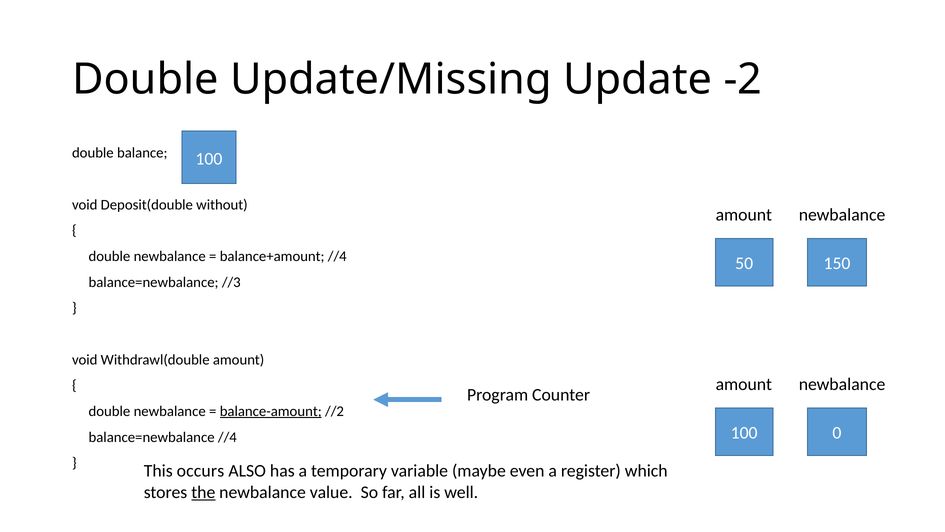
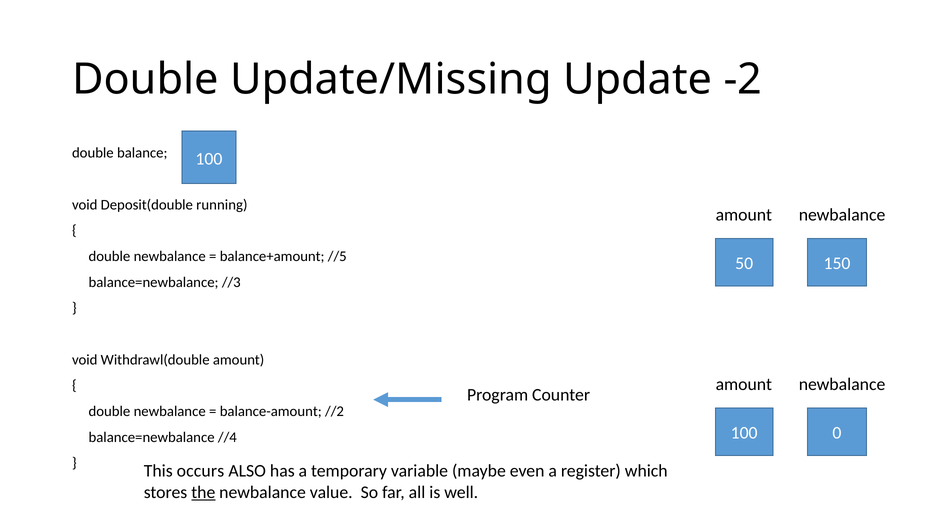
without: without -> running
balance+amount //4: //4 -> //5
balance-amount underline: present -> none
